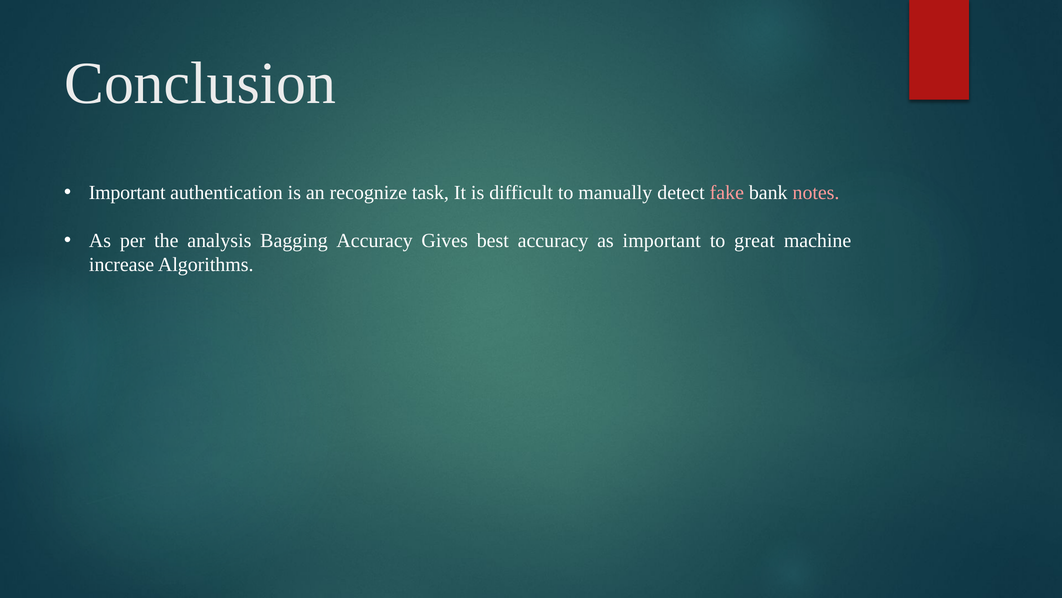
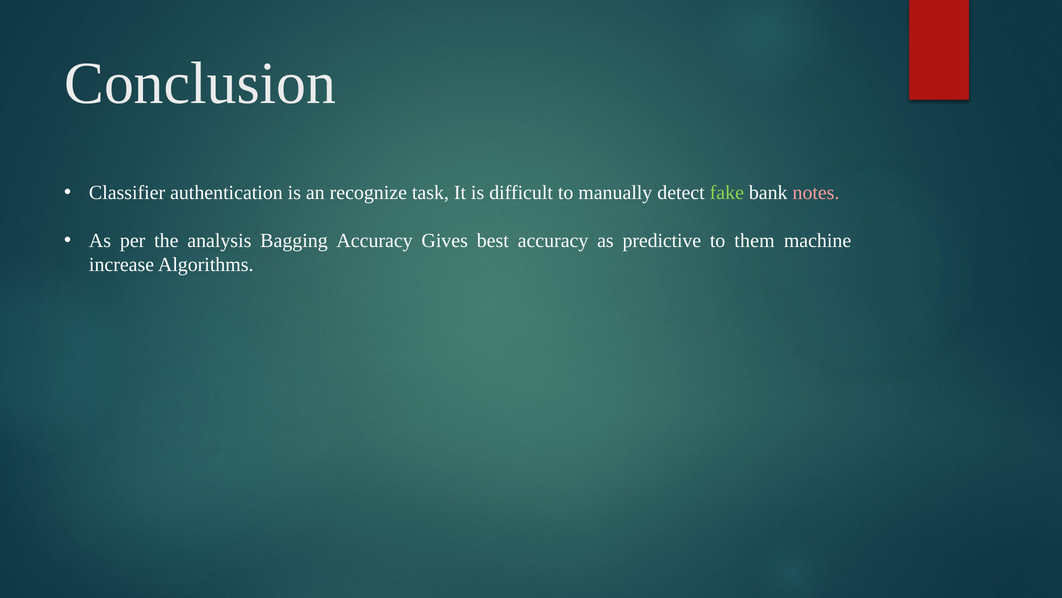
Important at (127, 193): Important -> Classifier
fake colour: pink -> light green
as important: important -> predictive
great: great -> them
